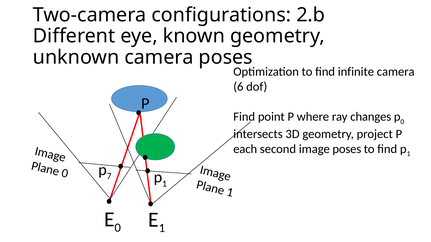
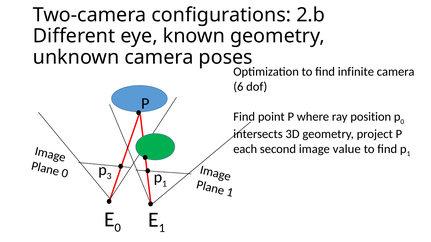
changes: changes -> position
image poses: poses -> value
7: 7 -> 3
